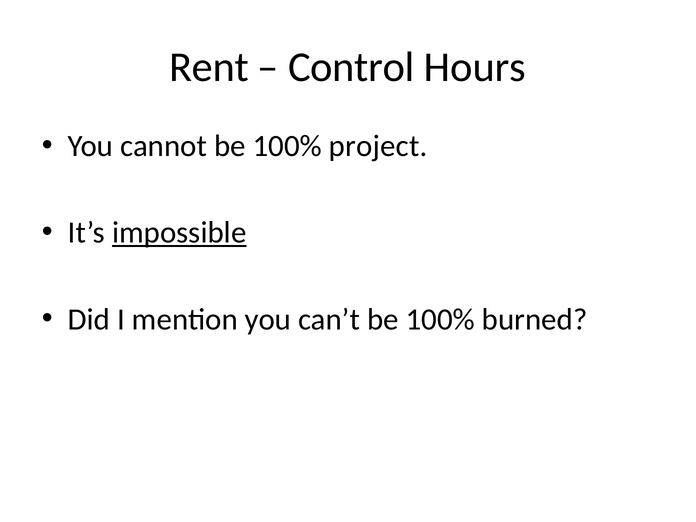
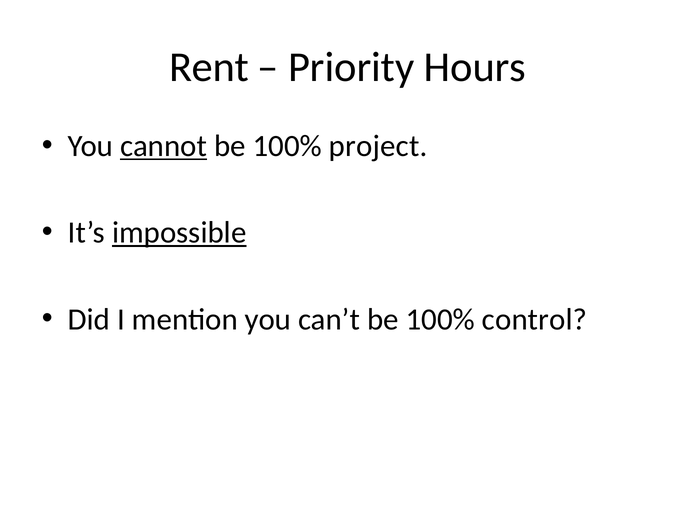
Control: Control -> Priority
cannot underline: none -> present
burned: burned -> control
